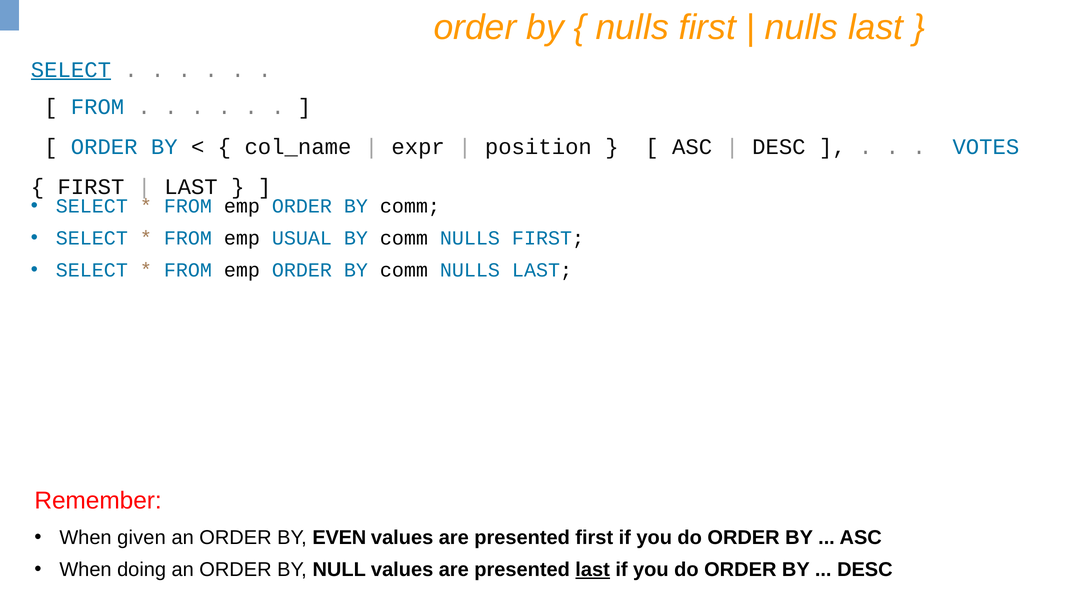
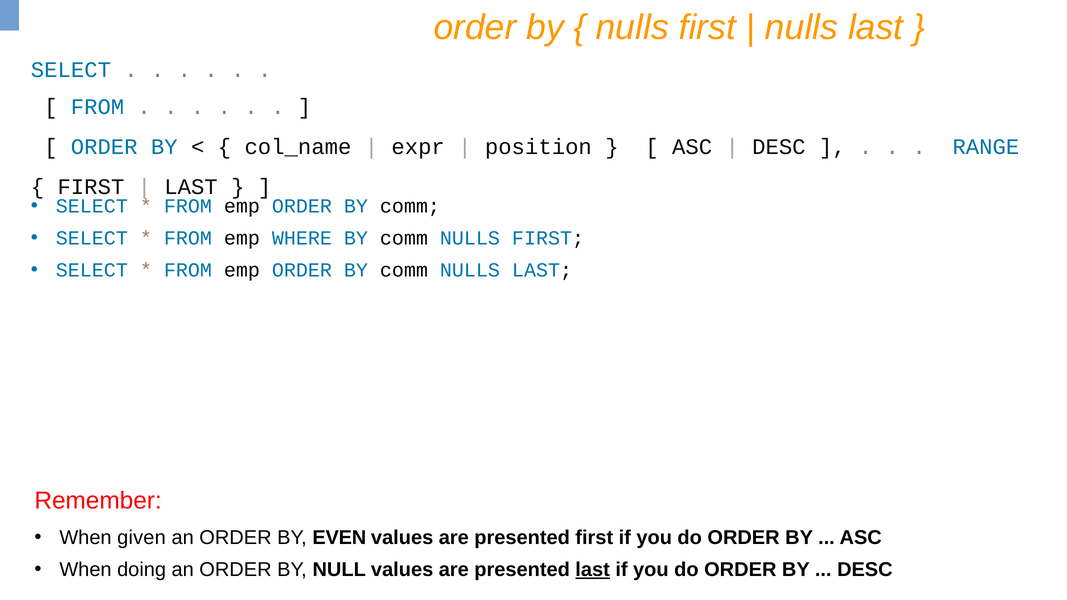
SELECT at (71, 70) underline: present -> none
VOTES: VOTES -> RANGE
USUAL: USUAL -> WHERE
